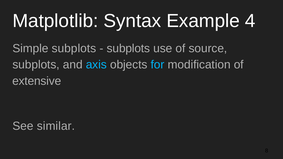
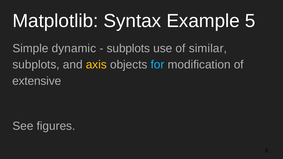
4: 4 -> 5
Simple subplots: subplots -> dynamic
source: source -> similar
axis colour: light blue -> yellow
similar: similar -> figures
